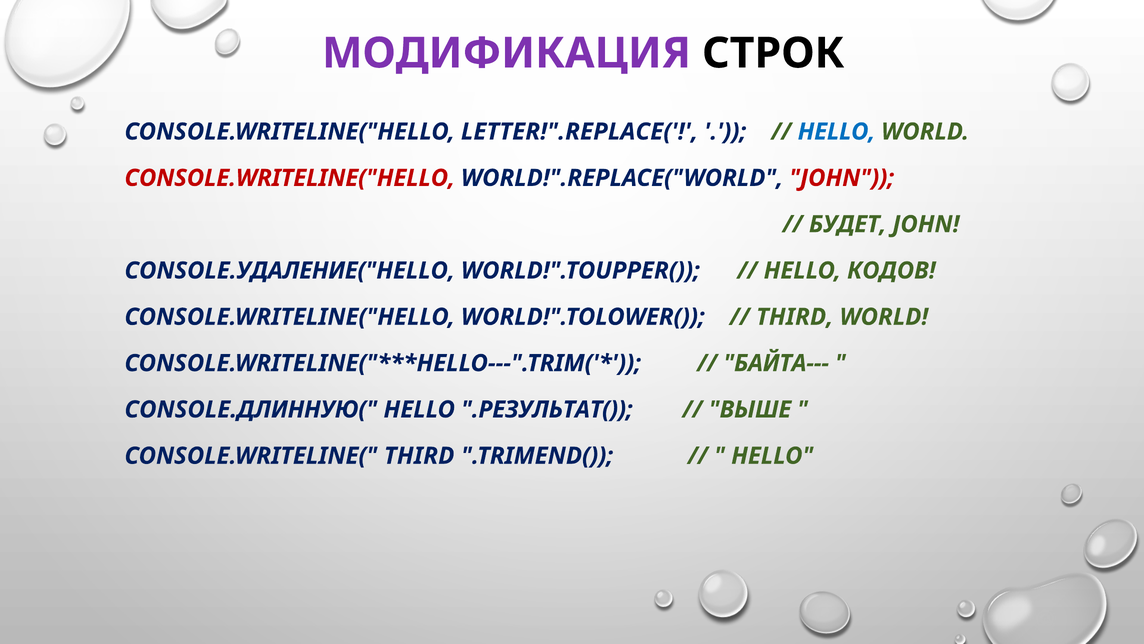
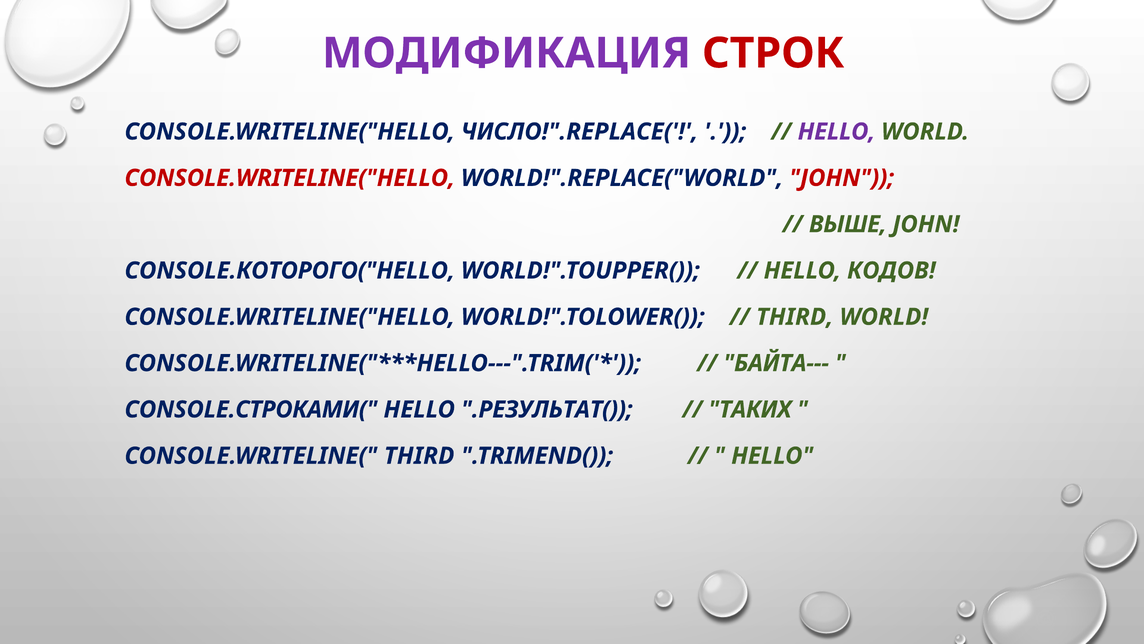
СТРОК colour: black -> red
LETTER!".REPLACE(: LETTER!".REPLACE( -> ЧИСЛО!".REPLACE(
HELLO at (836, 132) colour: blue -> purple
БУДЕТ: БУДЕТ -> ВЫШЕ
CONSOLE.УДАЛЕНИЕ("HELLO: CONSOLE.УДАЛЕНИЕ("HELLO -> CONSOLE.КОТОРОГО("HELLO
CONSOLE.ДЛИННУЮ(: CONSOLE.ДЛИННУЮ( -> CONSOLE.СТРОКАМИ(
ВЫШЕ: ВЫШЕ -> ТАКИХ
